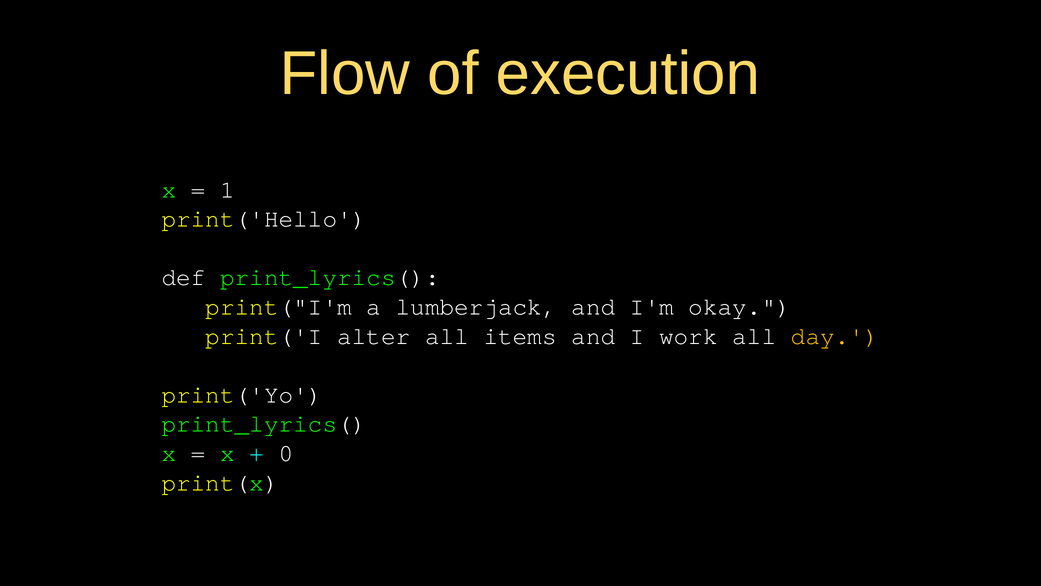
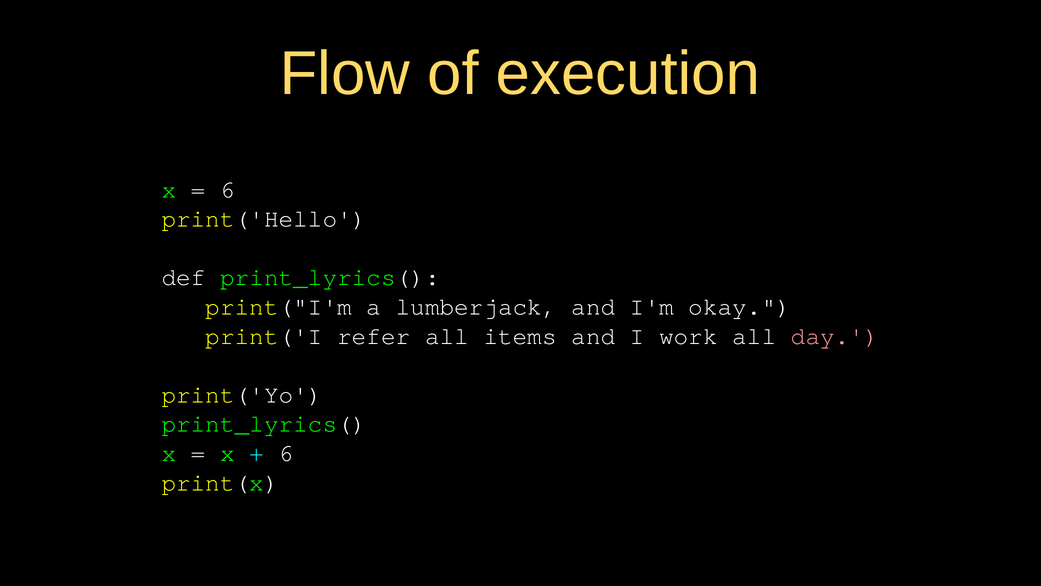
1 at (227, 189): 1 -> 6
alter: alter -> refer
day colour: yellow -> pink
0 at (286, 453): 0 -> 6
